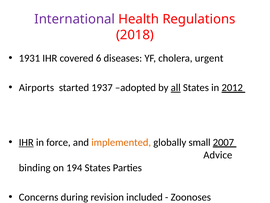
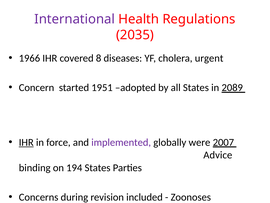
2018: 2018 -> 2035
1931: 1931 -> 1966
6: 6 -> 8
Airports: Airports -> Concern
1937: 1937 -> 1951
all underline: present -> none
2012: 2012 -> 2089
implemented colour: orange -> purple
small: small -> were
